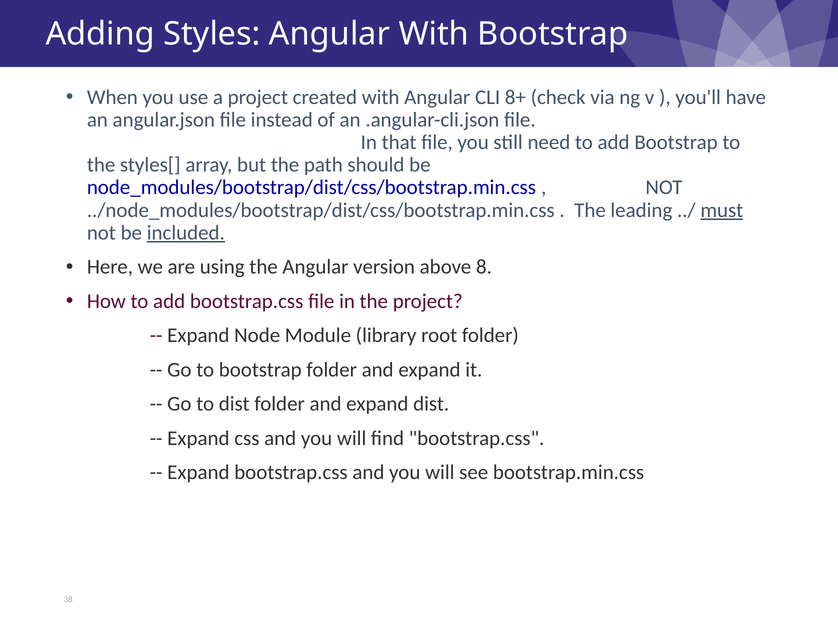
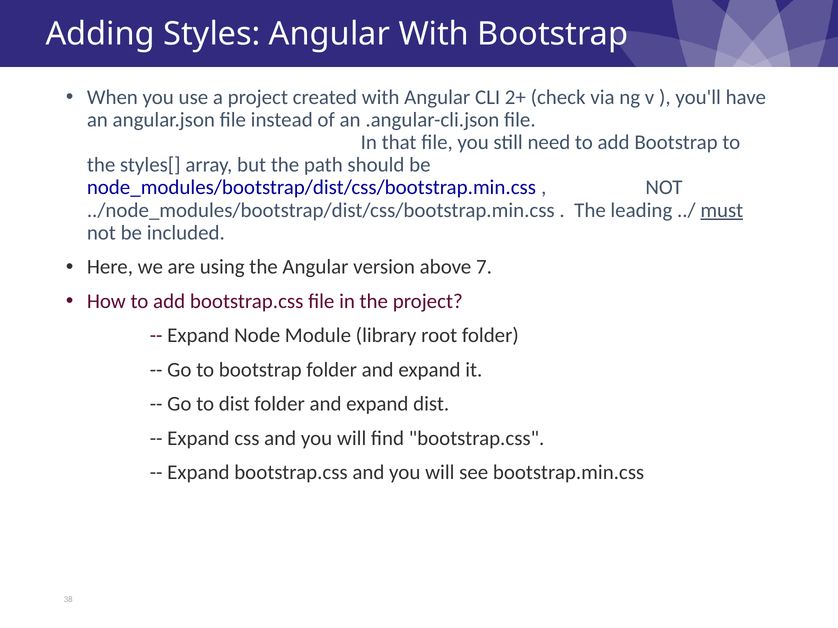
8+: 8+ -> 2+
included underline: present -> none
8: 8 -> 7
